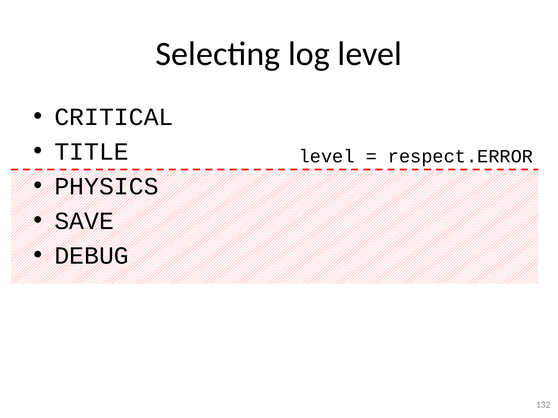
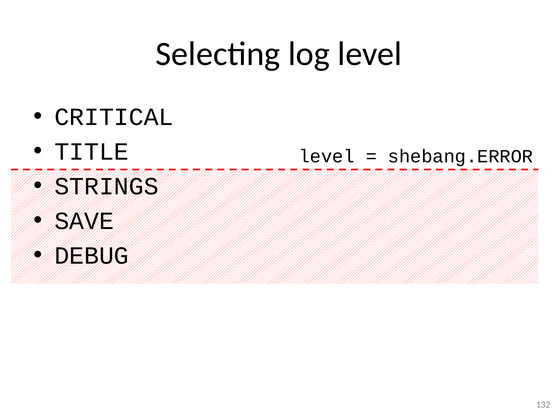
respect.ERROR: respect.ERROR -> shebang.ERROR
PHYSICS: PHYSICS -> STRINGS
